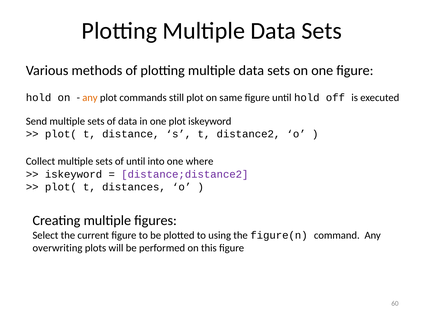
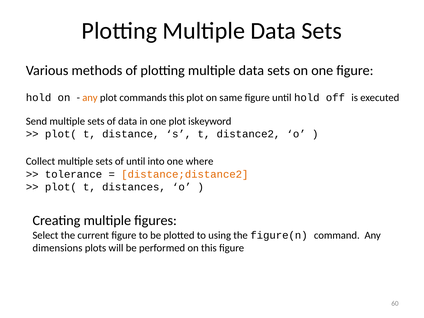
commands still: still -> this
iskeyword at (74, 174): iskeyword -> tolerance
distance;distance2 colour: purple -> orange
overwriting: overwriting -> dimensions
